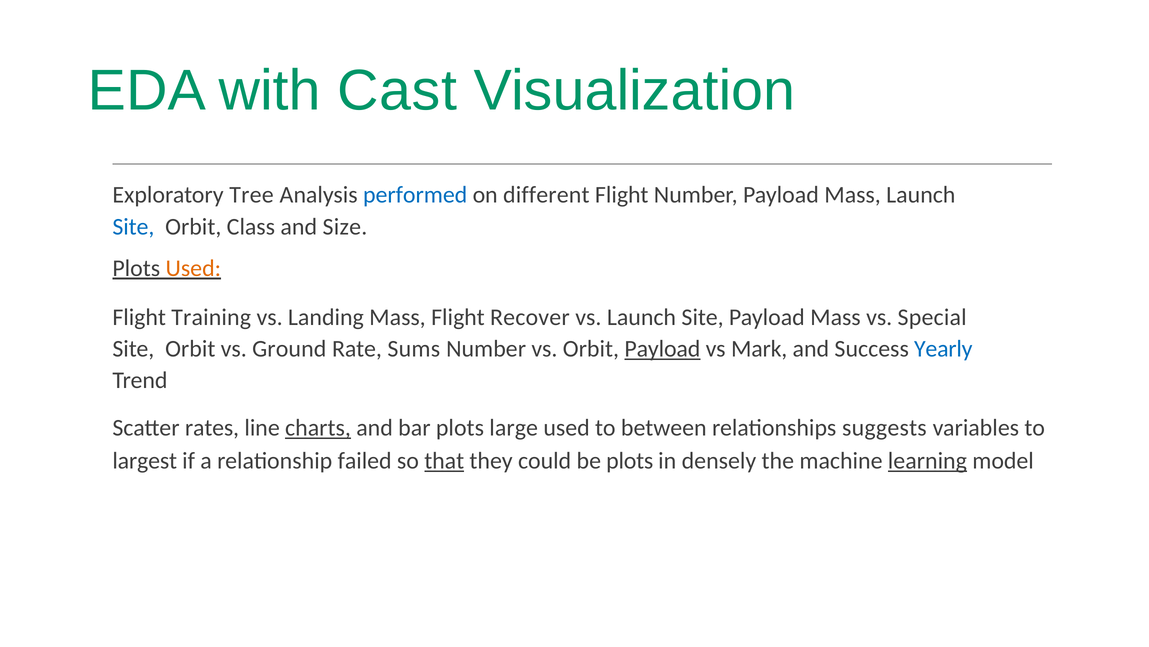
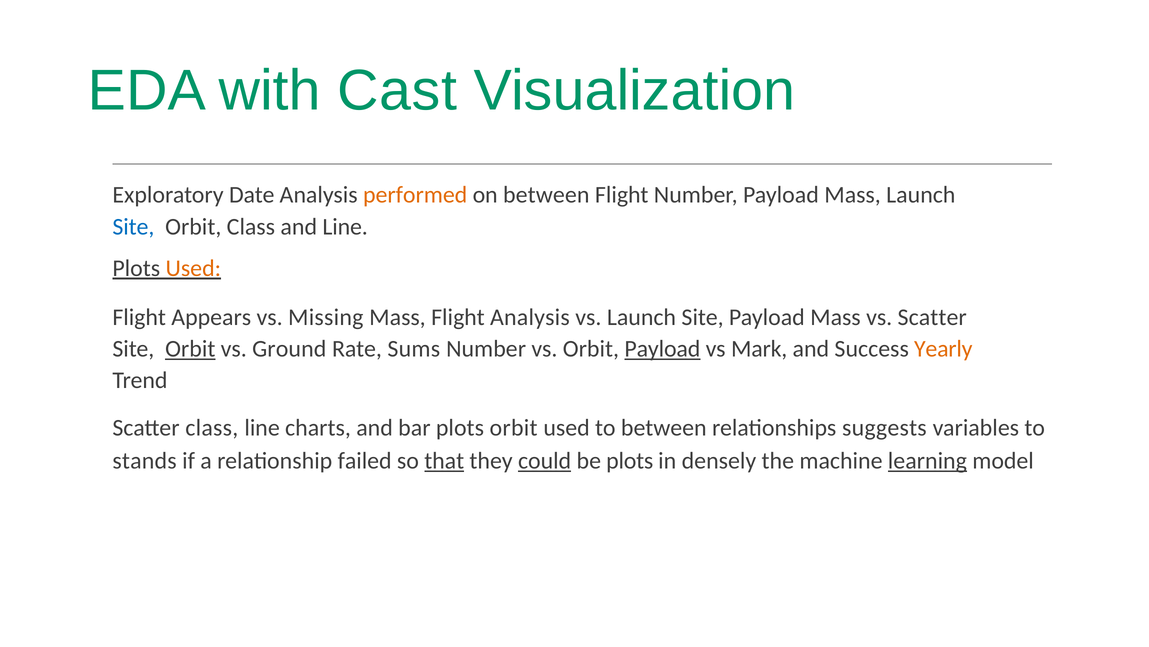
Tree: Tree -> Date
performed colour: blue -> orange
on different: different -> between
and Size: Size -> Line
Training: Training -> Appears
Landing: Landing -> Missing
Flight Recover: Recover -> Analysis
vs Special: Special -> Scatter
Orbit at (190, 349) underline: none -> present
Yearly colour: blue -> orange
Scatter rates: rates -> class
charts underline: present -> none
plots large: large -> orbit
largest: largest -> stands
could underline: none -> present
